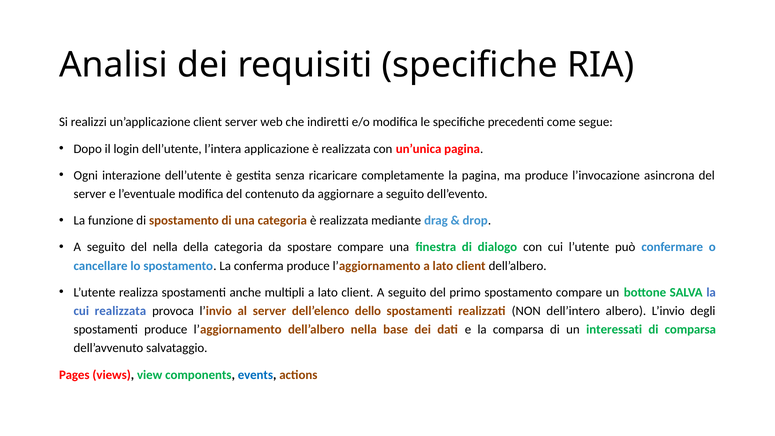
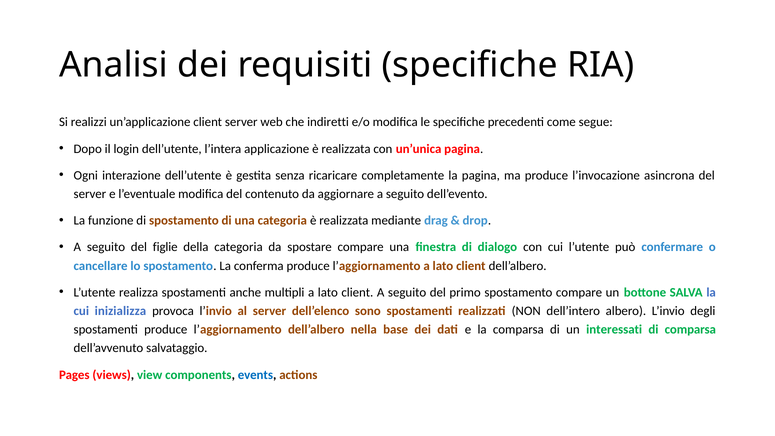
del nella: nella -> figlie
cui realizzata: realizzata -> inizializza
dello: dello -> sono
